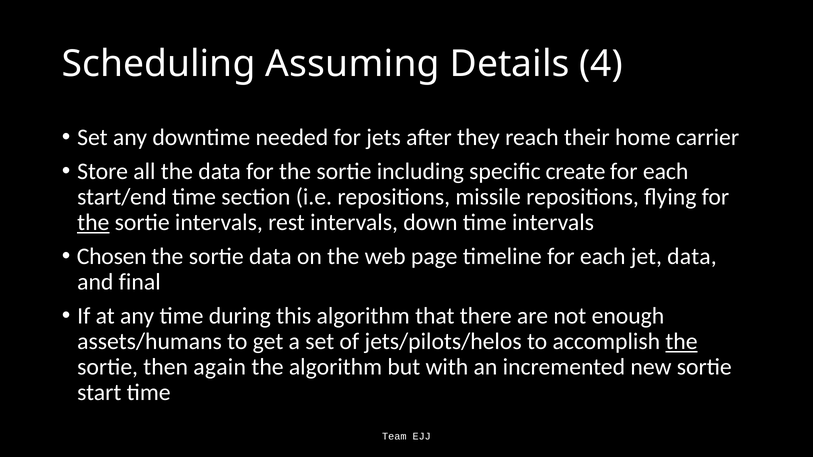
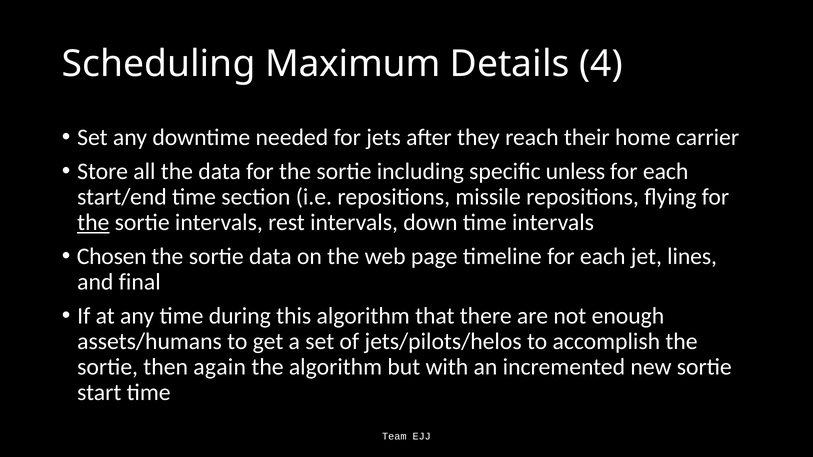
Assuming: Assuming -> Maximum
create: create -> unless
jet data: data -> lines
the at (681, 342) underline: present -> none
